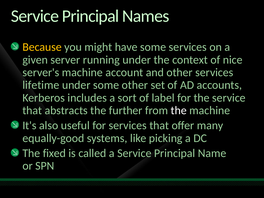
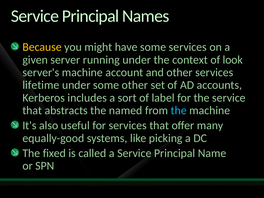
nice: nice -> look
further: further -> named
the at (179, 110) colour: white -> light blue
